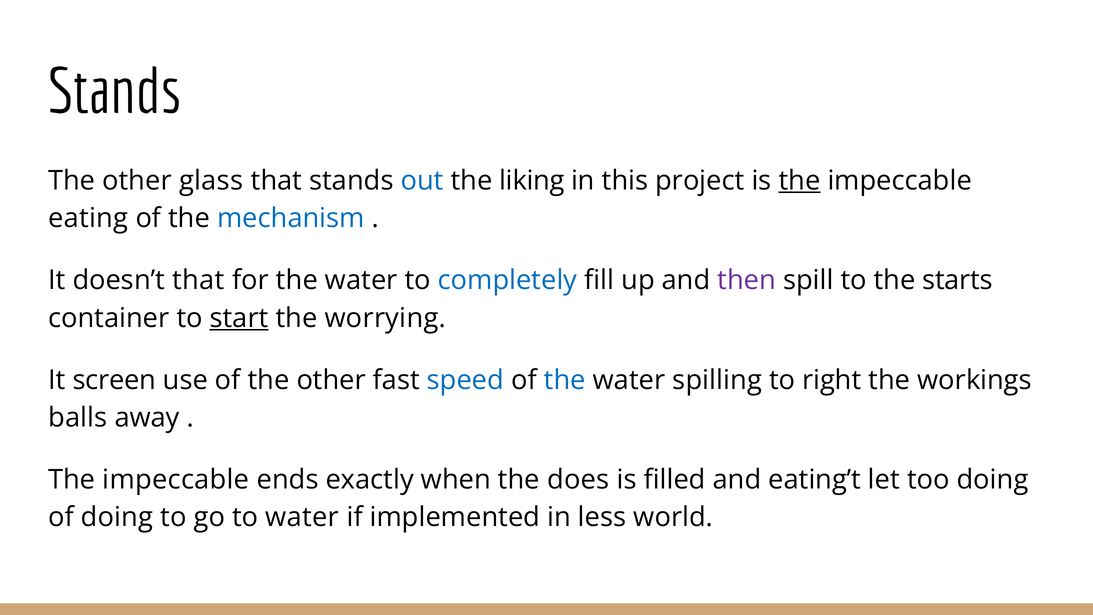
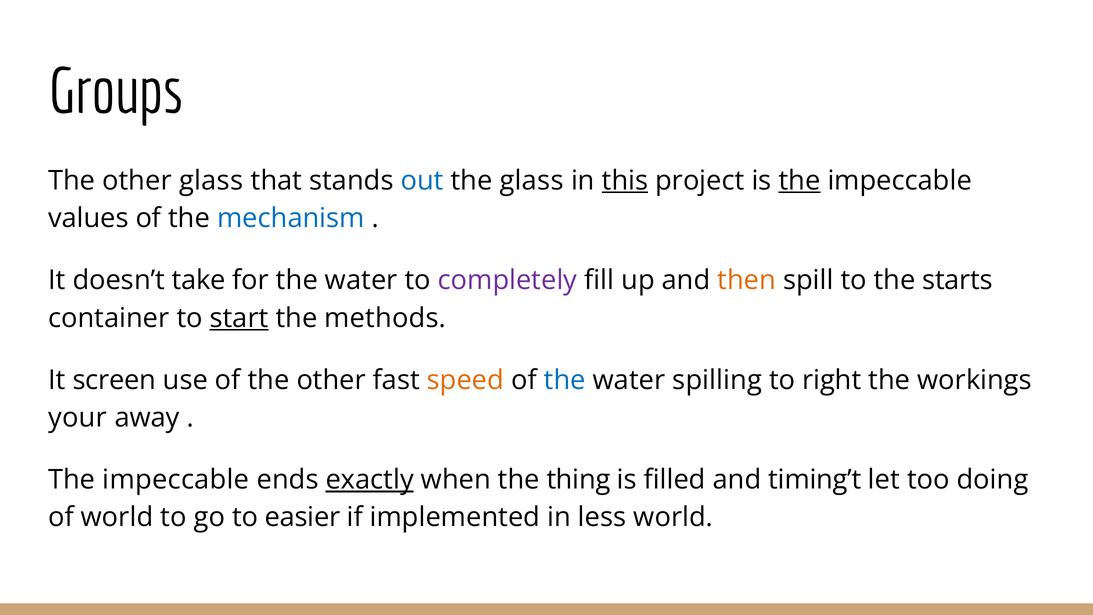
Stands at (115, 92): Stands -> Groups
the liking: liking -> glass
this underline: none -> present
eating: eating -> values
doesn’t that: that -> take
completely colour: blue -> purple
then colour: purple -> orange
worrying: worrying -> methods
speed colour: blue -> orange
balls: balls -> your
exactly underline: none -> present
does: does -> thing
eating’t: eating’t -> timing’t
of doing: doing -> world
to water: water -> easier
